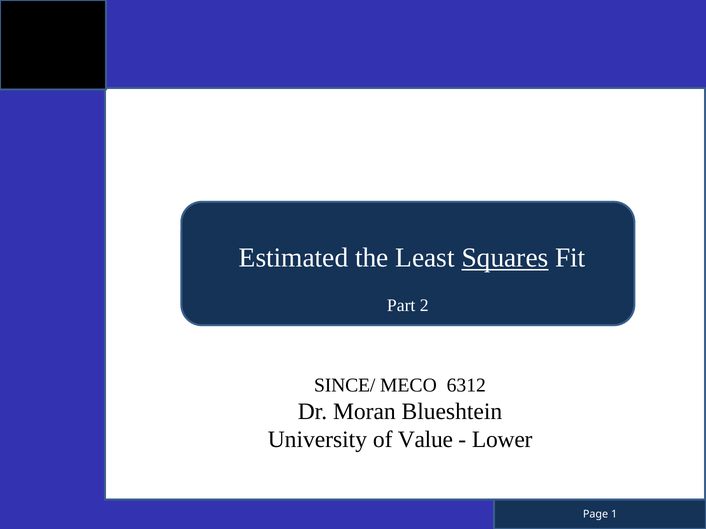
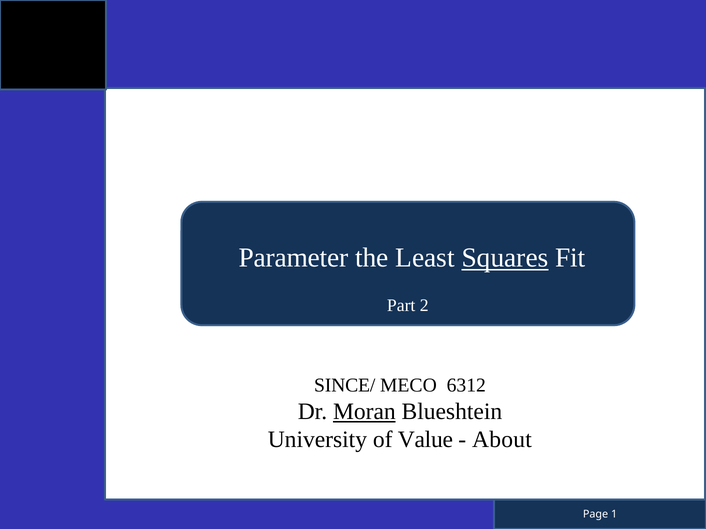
Estimated: Estimated -> Parameter
Moran underline: none -> present
Lower: Lower -> About
